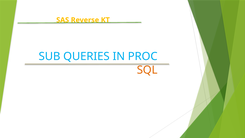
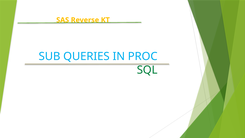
SQL colour: orange -> green
